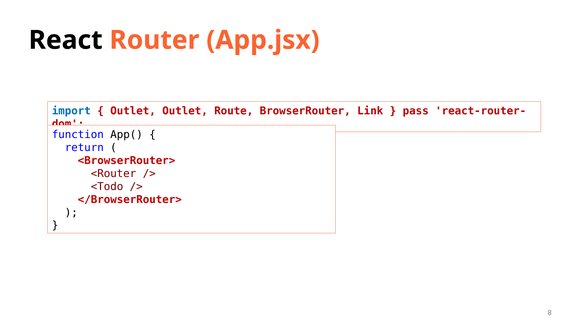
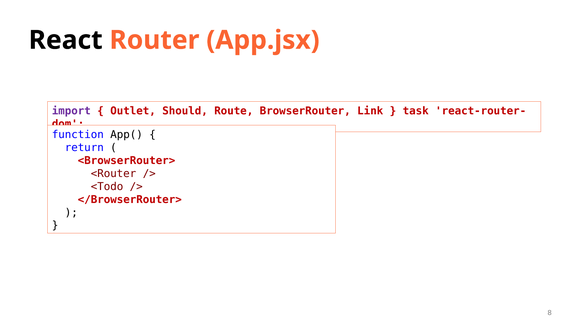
import colour: blue -> purple
Outlet Outlet: Outlet -> Should
pass: pass -> task
